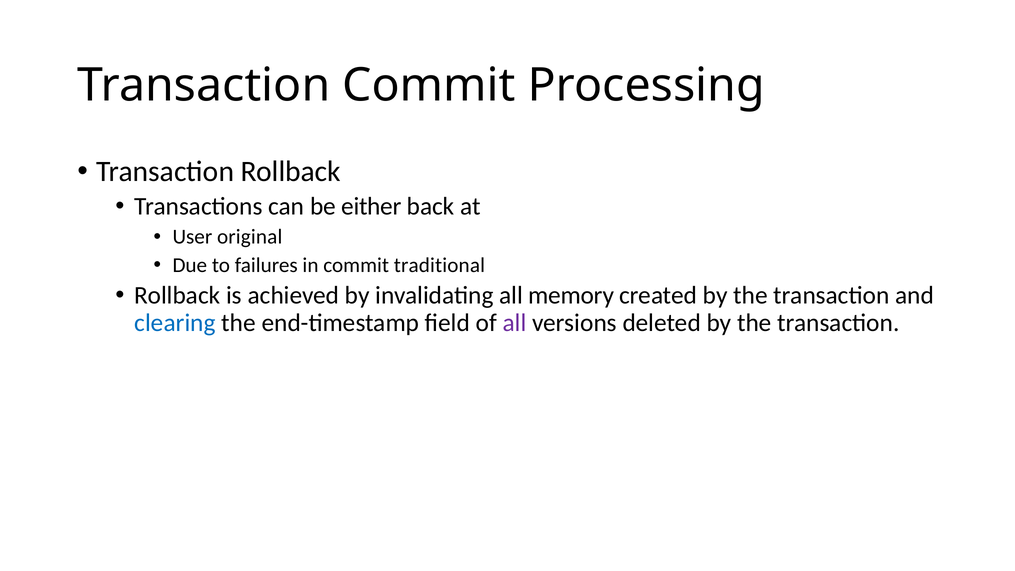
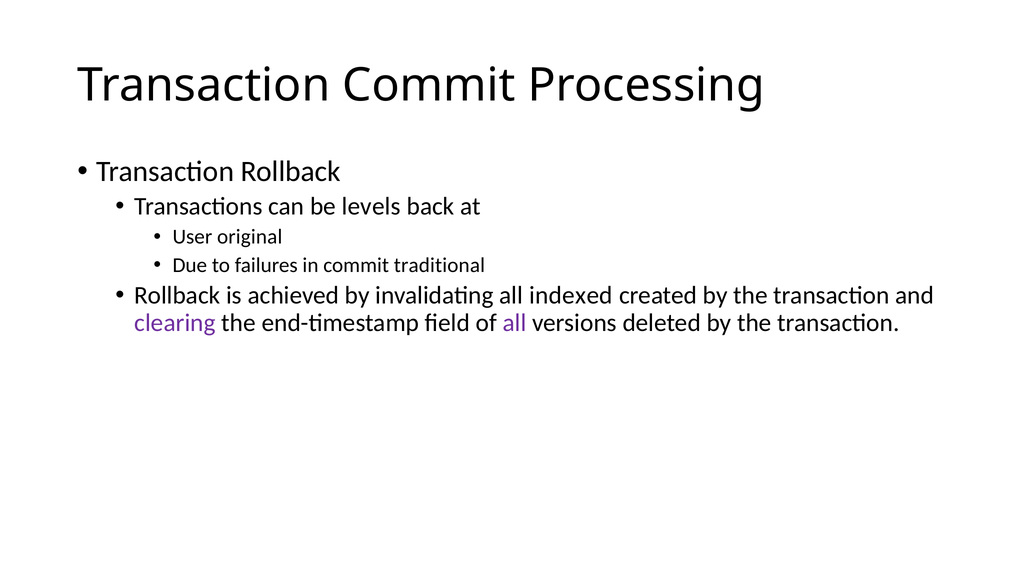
either: either -> levels
memory: memory -> indexed
clearing colour: blue -> purple
